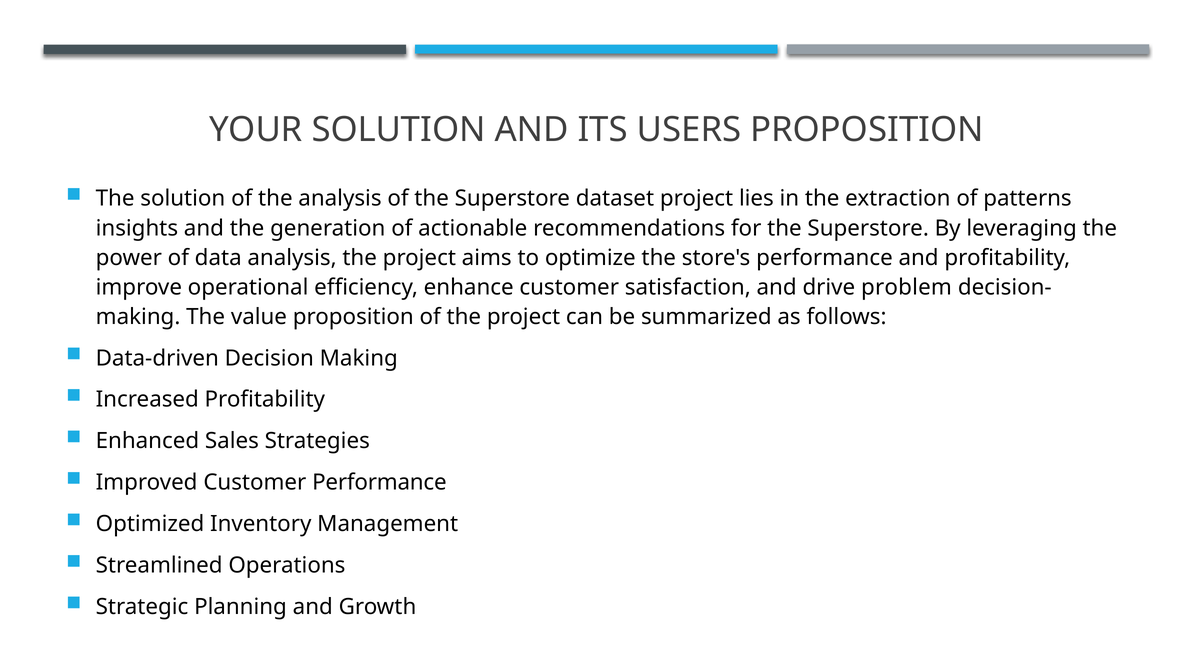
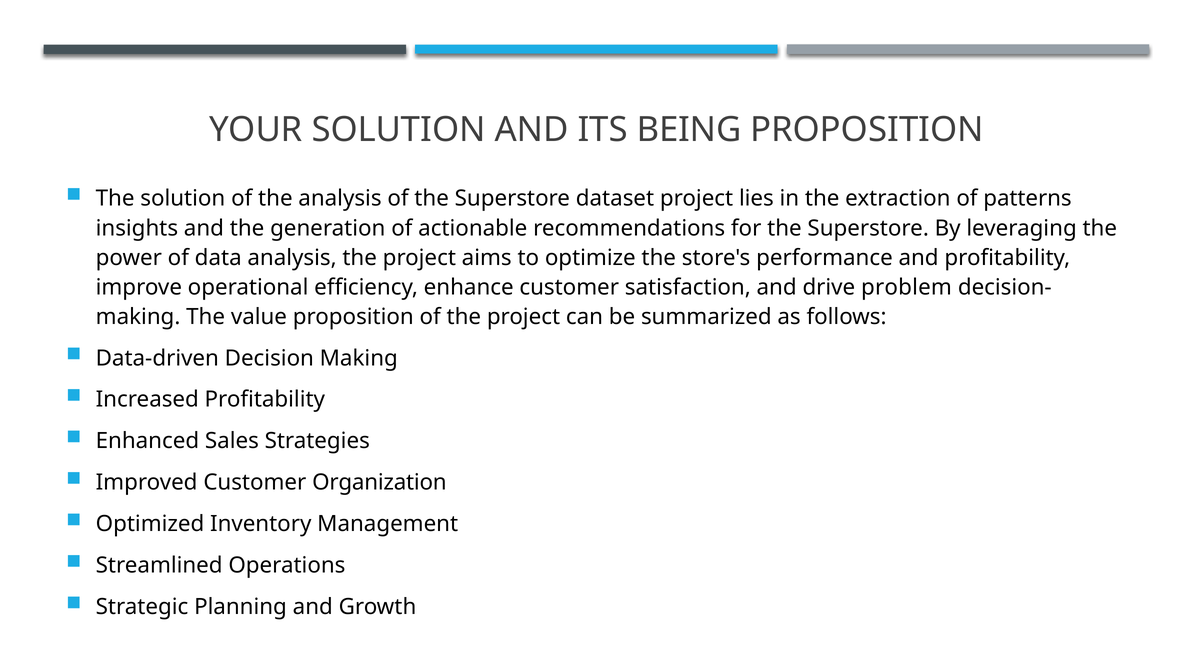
USERS: USERS -> BEING
Customer Performance: Performance -> Organization
